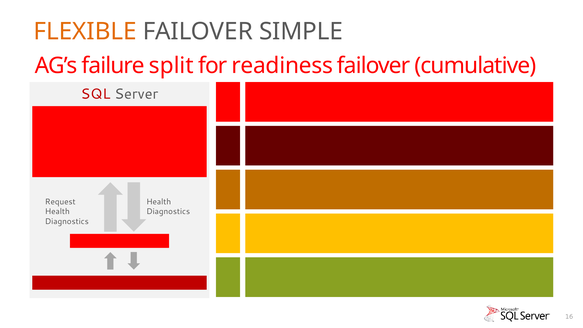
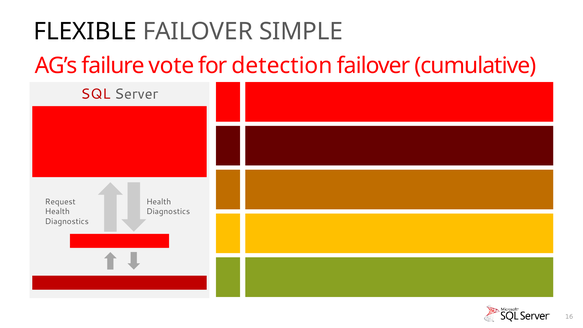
FLEXIBLE colour: orange -> black
split: split -> vote
readiness: readiness -> detection
